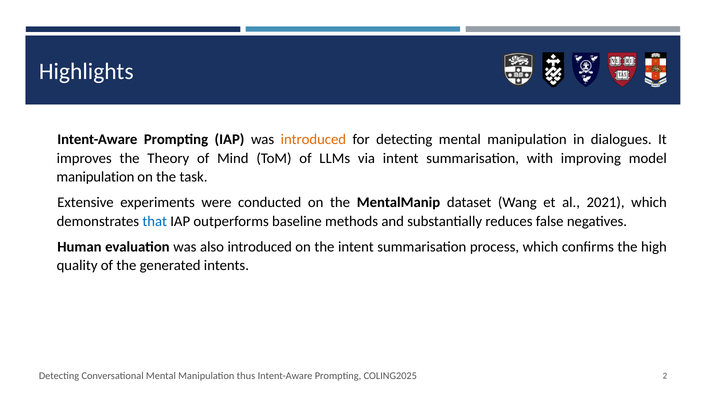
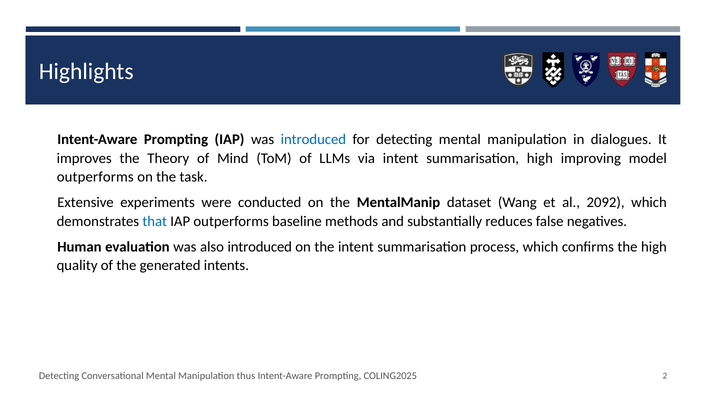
introduced at (313, 140) colour: orange -> blue
summarisation with: with -> high
manipulation at (95, 177): manipulation -> outperforms
2021: 2021 -> 2092
